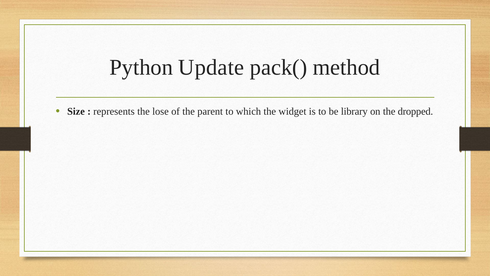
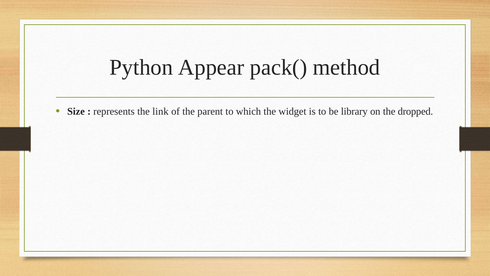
Update: Update -> Appear
lose: lose -> link
